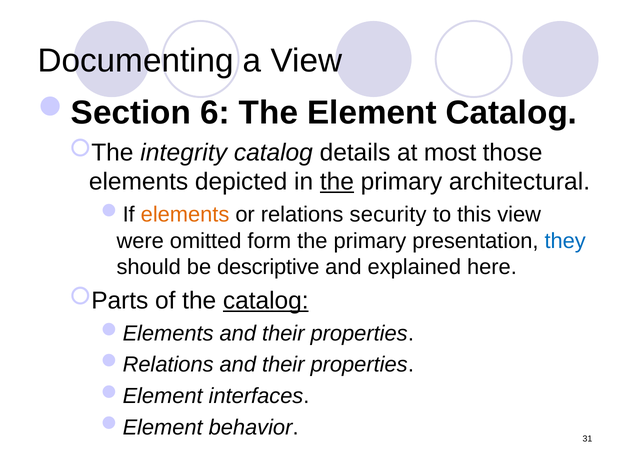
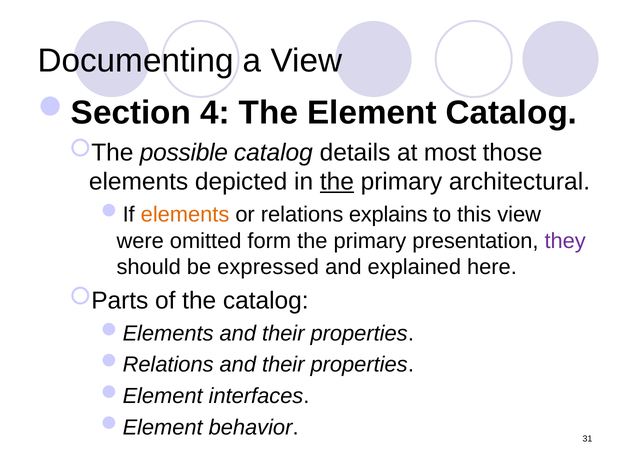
6: 6 -> 4
integrity: integrity -> possible
security: security -> explains
they colour: blue -> purple
descriptive: descriptive -> expressed
catalog at (266, 301) underline: present -> none
